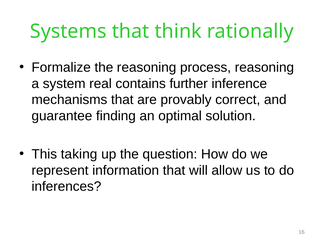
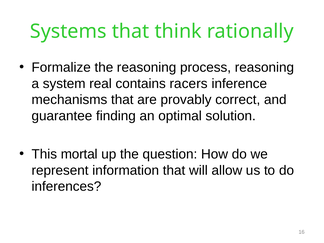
further: further -> racers
taking: taking -> mortal
